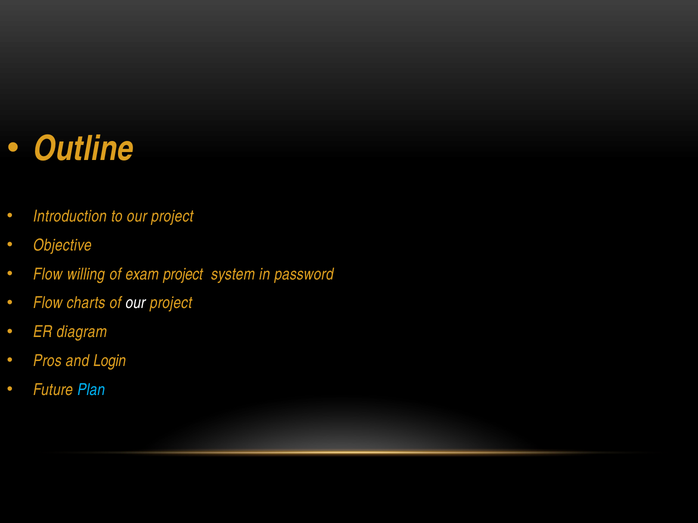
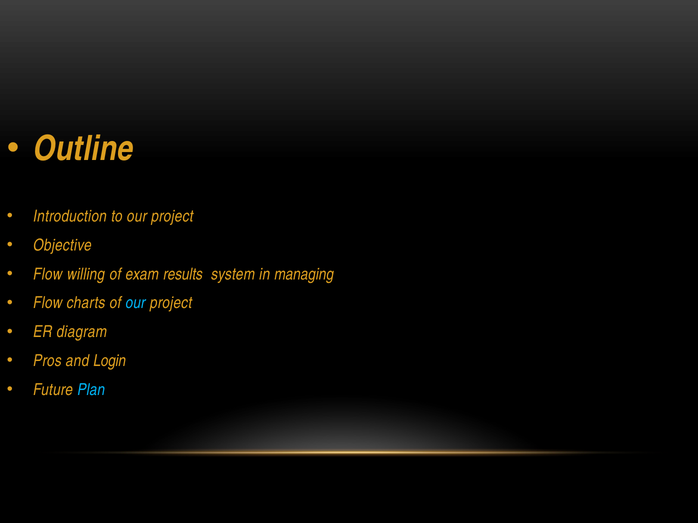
exam project: project -> results
password: password -> managing
our at (136, 303) colour: white -> light blue
